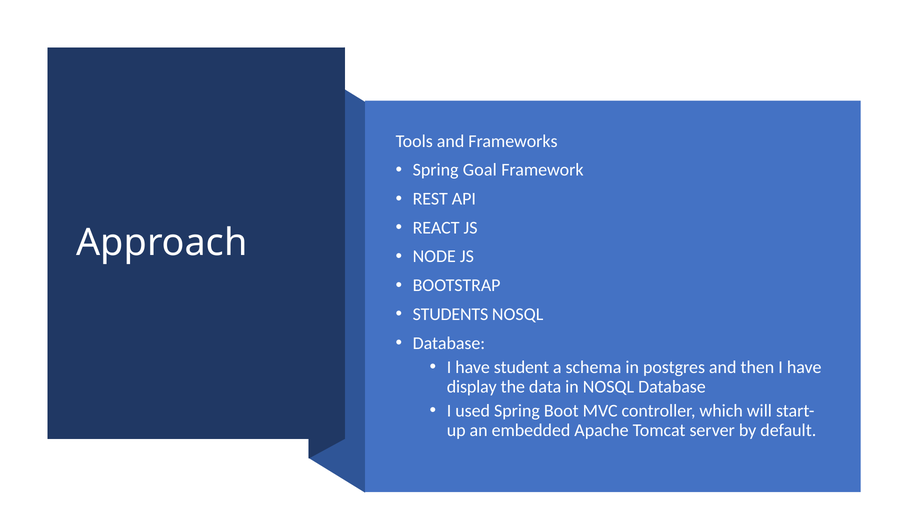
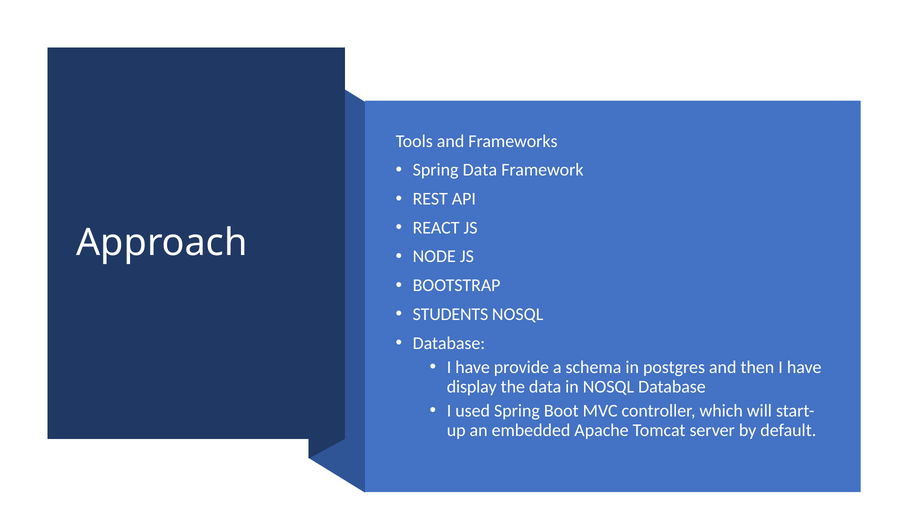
Spring Goal: Goal -> Data
student: student -> provide
